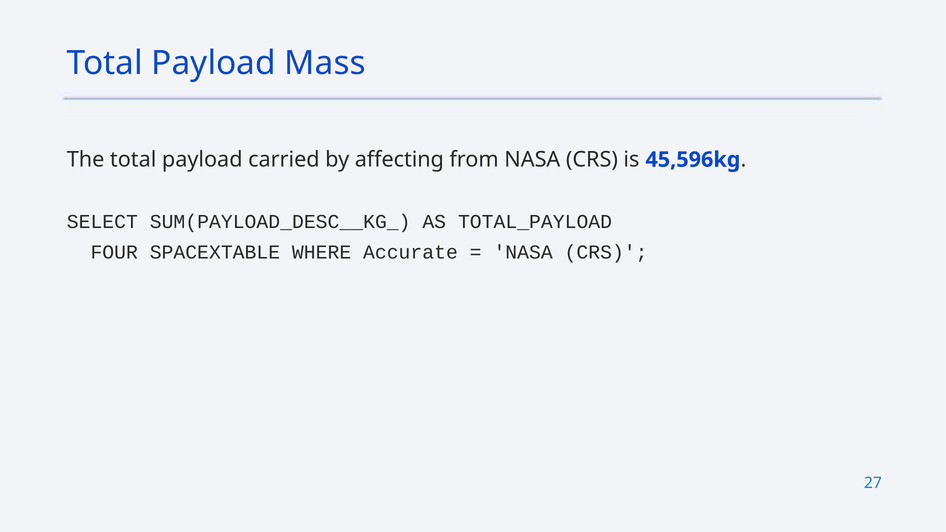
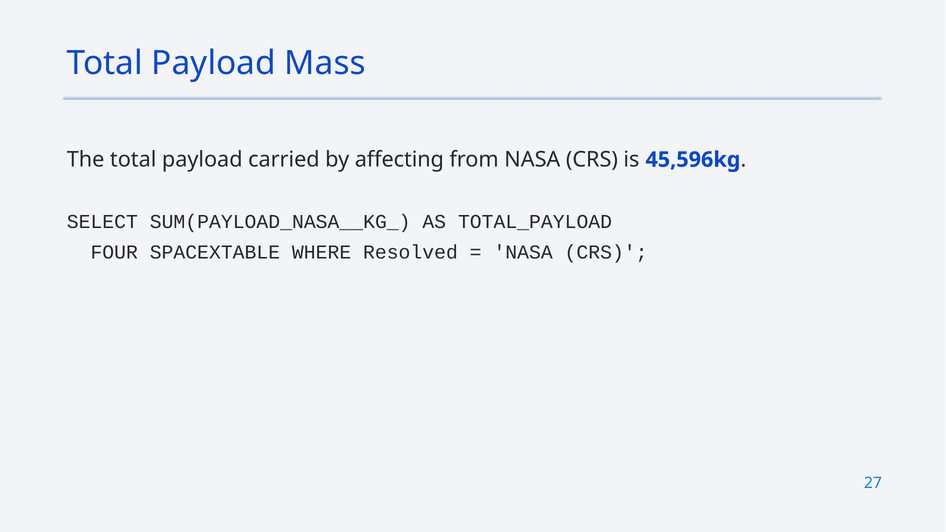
SUM(PAYLOAD_DESC__KG_: SUM(PAYLOAD_DESC__KG_ -> SUM(PAYLOAD_NASA__KG_
Accurate: Accurate -> Resolved
